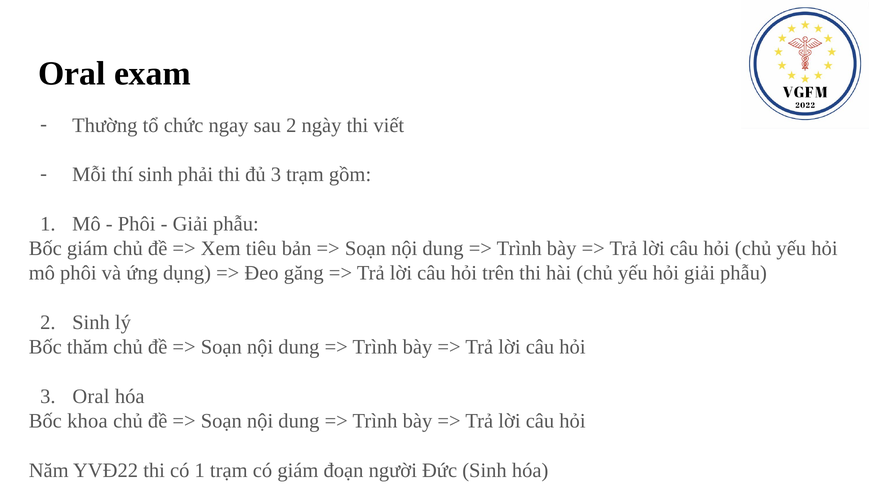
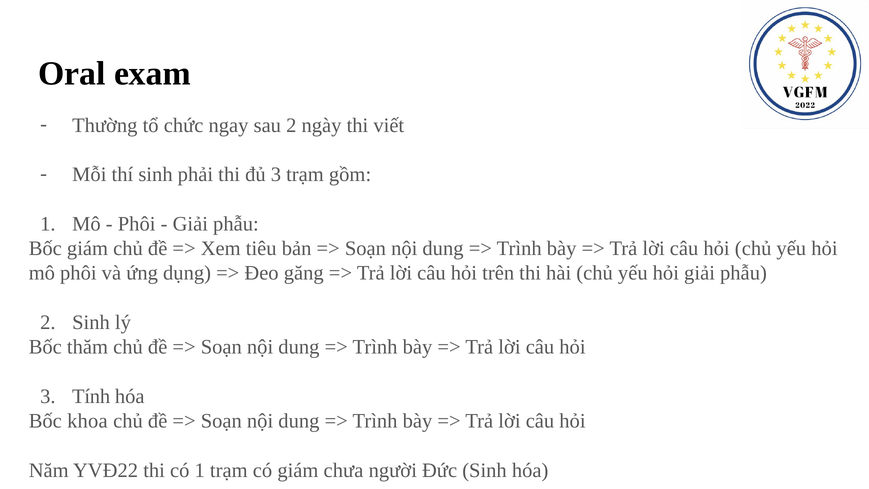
3 Oral: Oral -> Tính
đoạn: đoạn -> chưa
